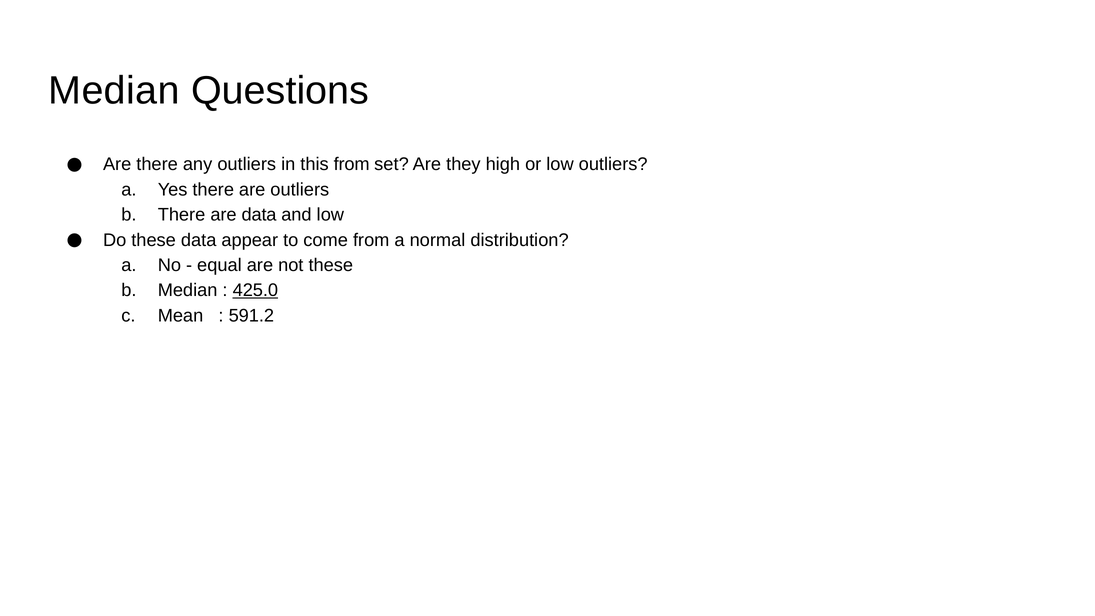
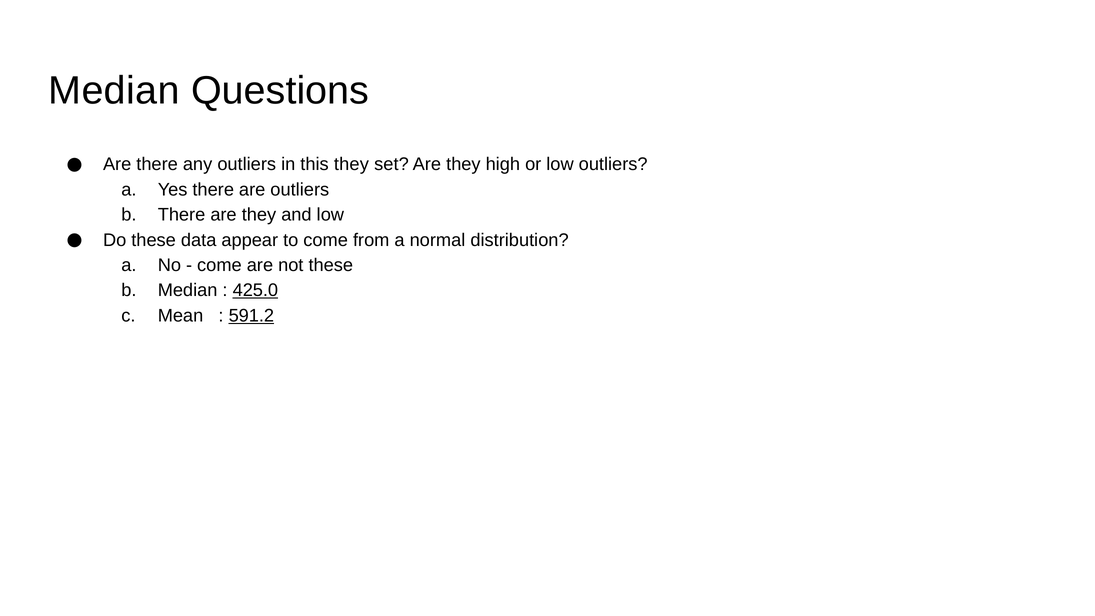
this from: from -> they
There are data: data -> they
equal at (219, 265): equal -> come
591.2 underline: none -> present
